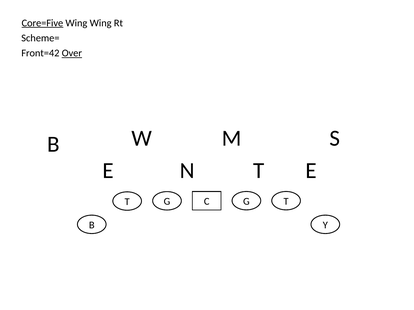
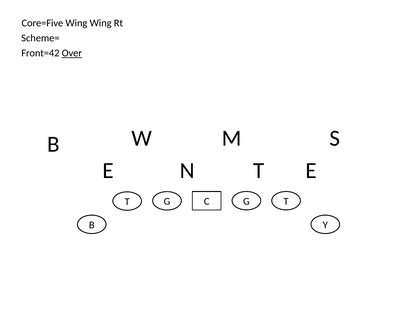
Core=Five underline: present -> none
